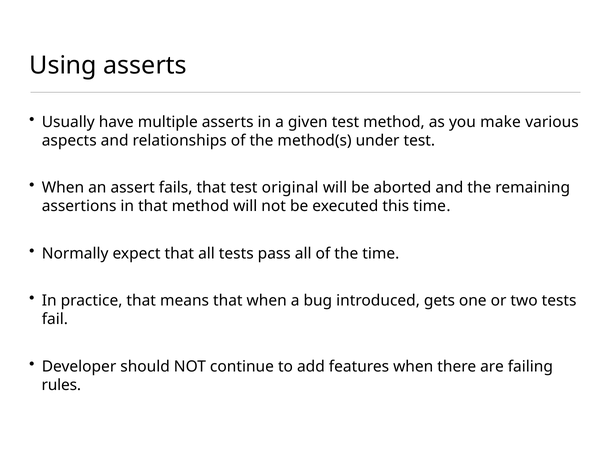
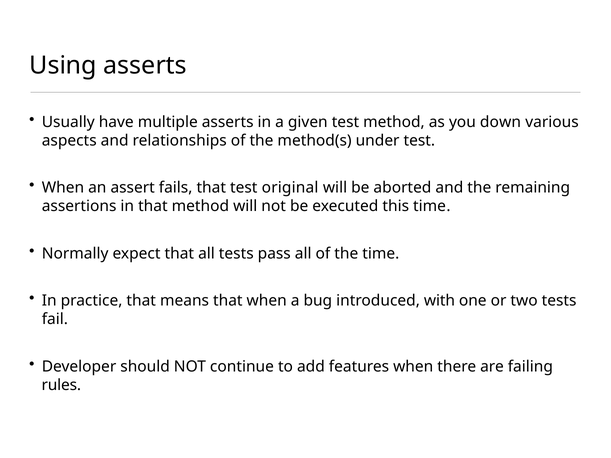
make: make -> down
gets: gets -> with
